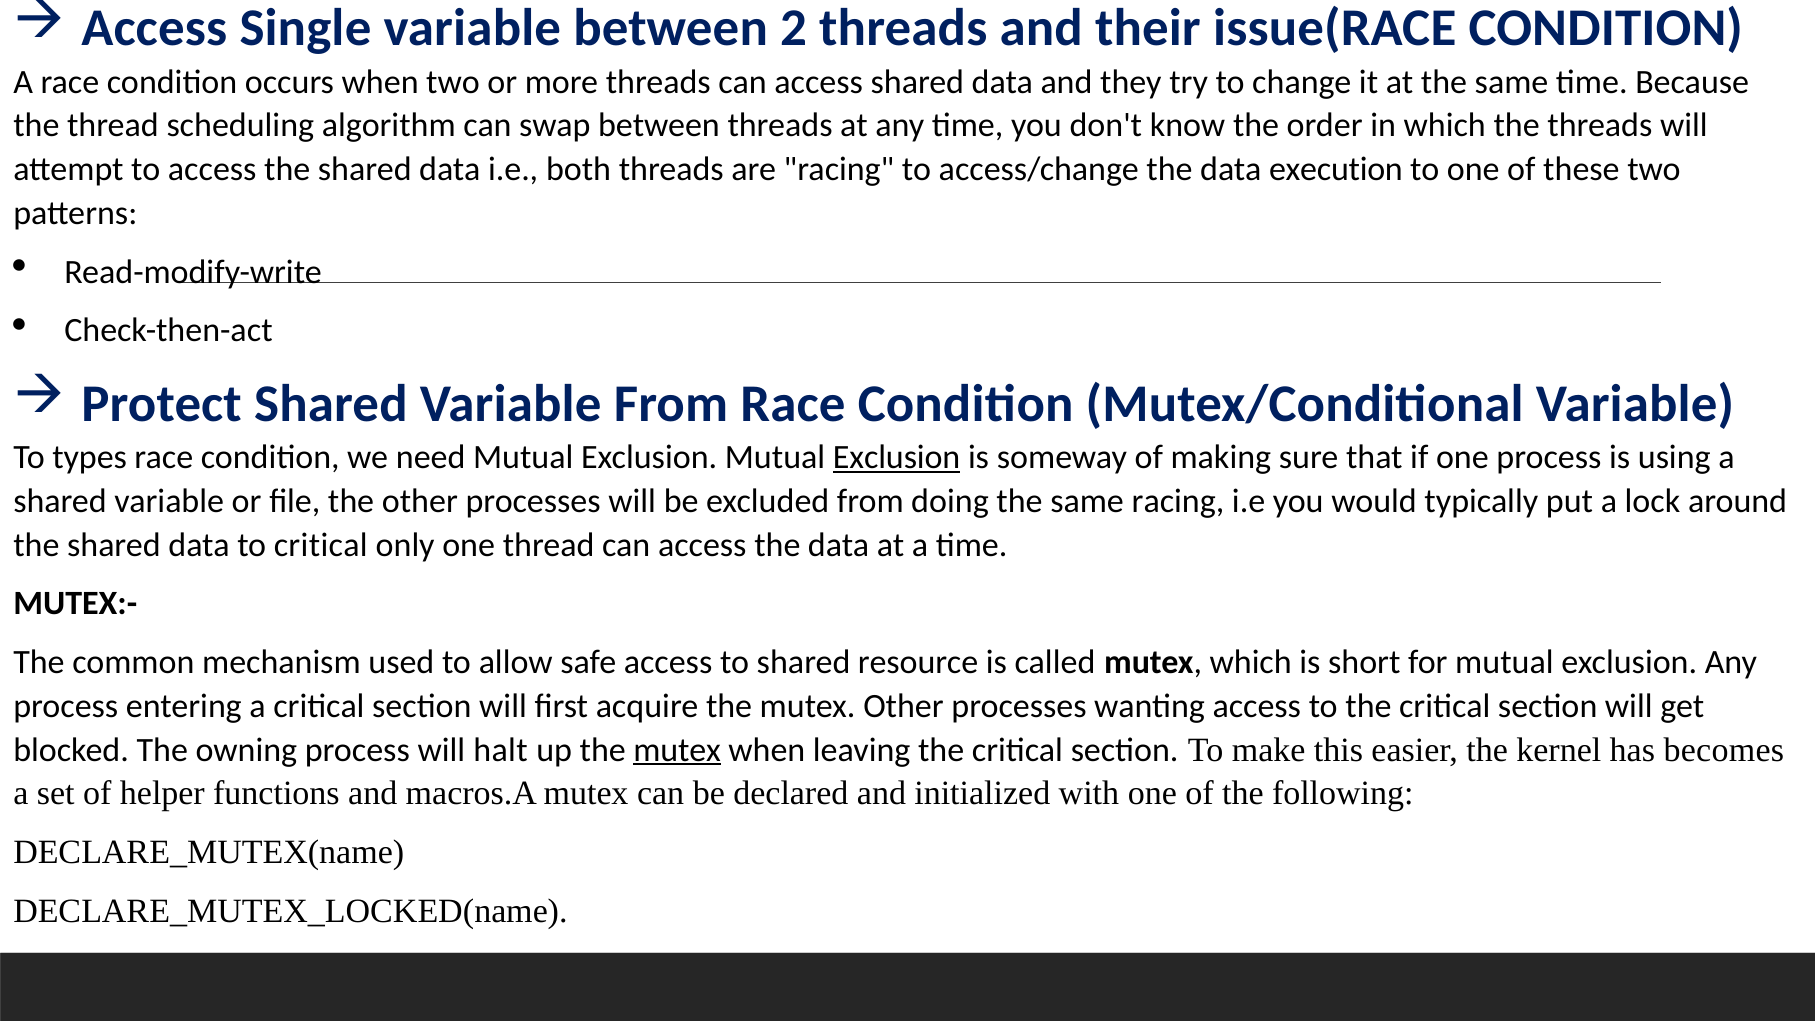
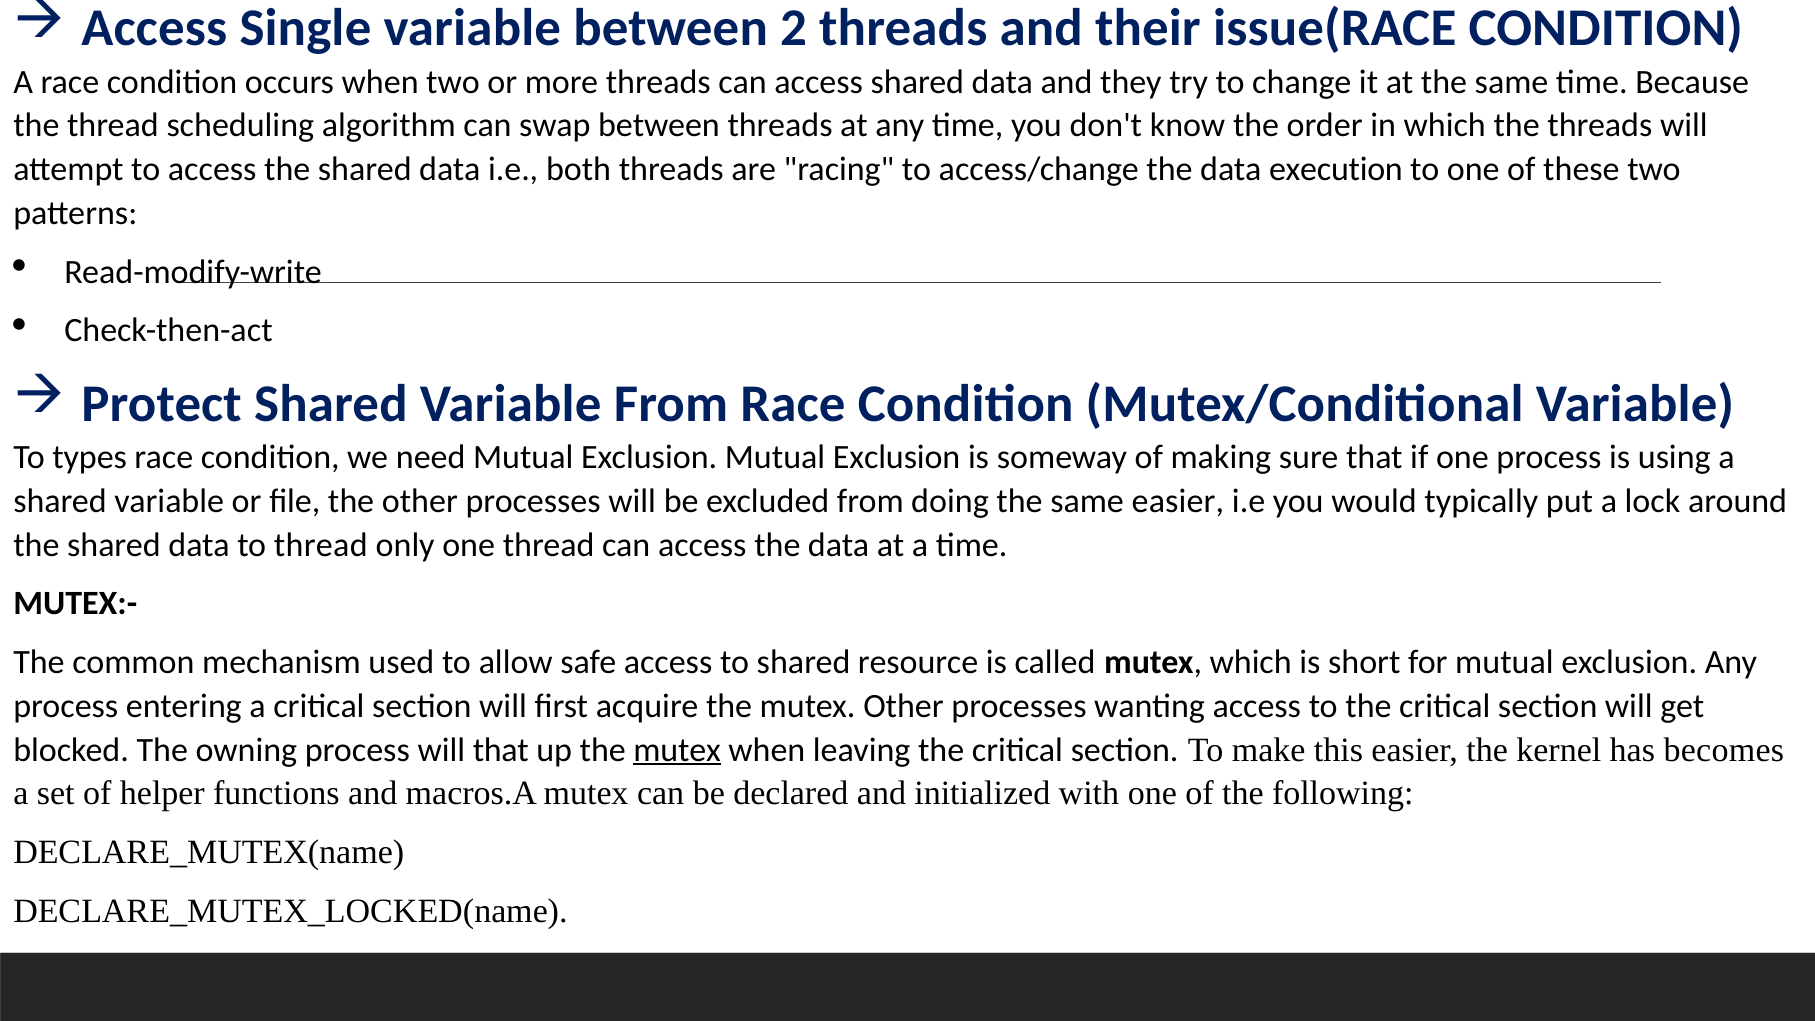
Exclusion at (897, 457) underline: present -> none
same racing: racing -> easier
to critical: critical -> thread
will halt: halt -> that
